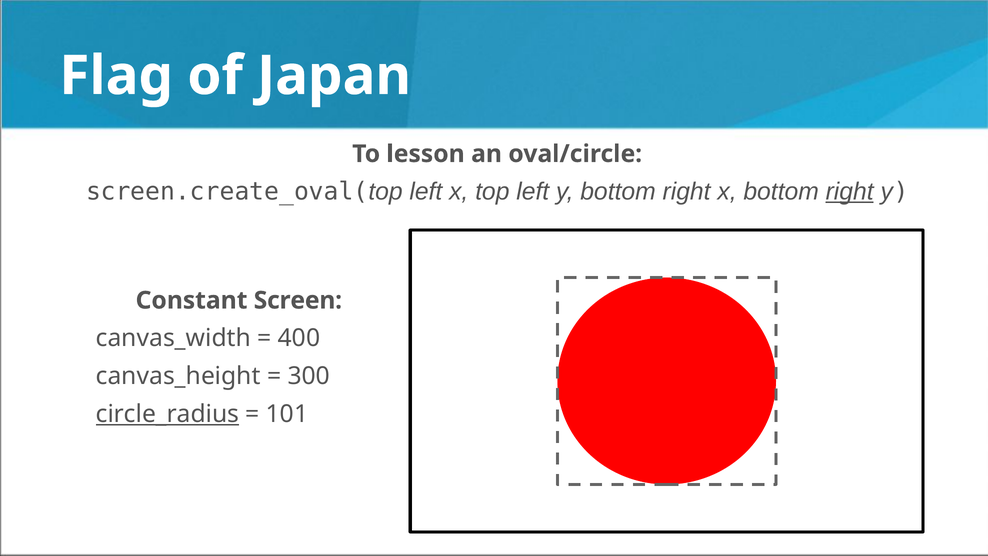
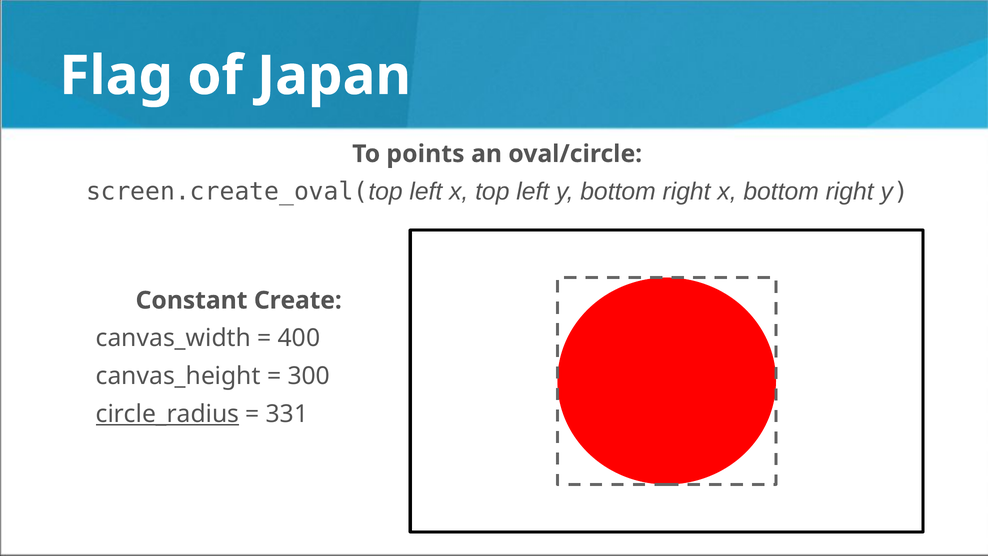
lesson: lesson -> points
right at (850, 192) underline: present -> none
Screen: Screen -> Create
101: 101 -> 331
